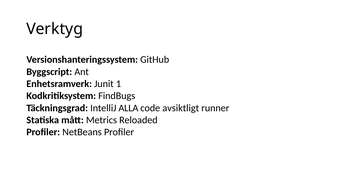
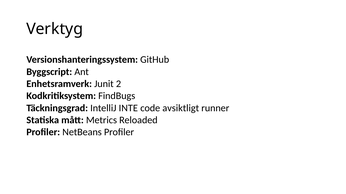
1: 1 -> 2
ALLA: ALLA -> INTE
